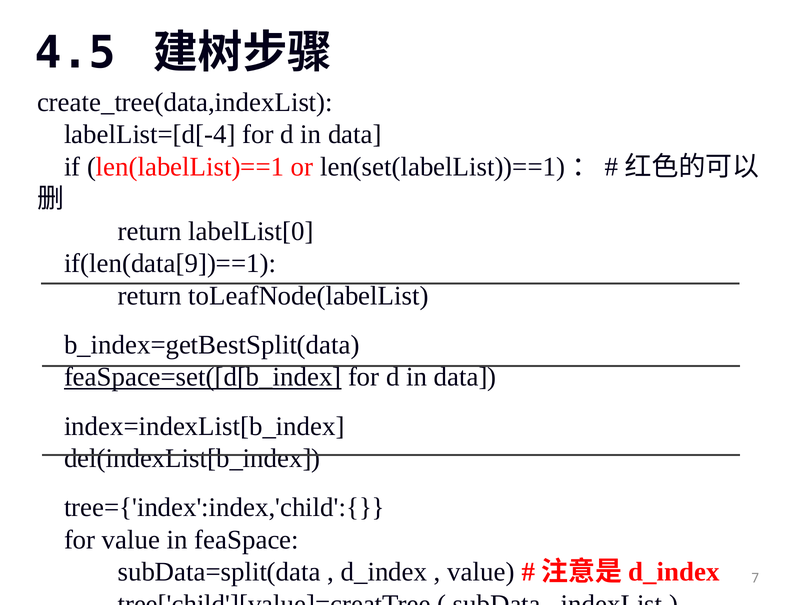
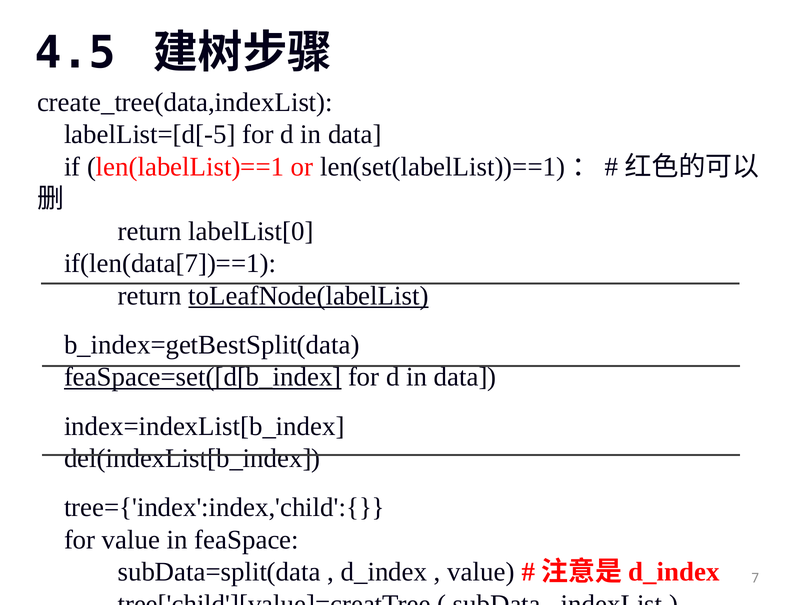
labelList=[d[-4: labelList=[d[-4 -> labelList=[d[-5
if(len(data[9])==1: if(len(data[9])==1 -> if(len(data[7])==1
toLeafNode(labelList underline: none -> present
